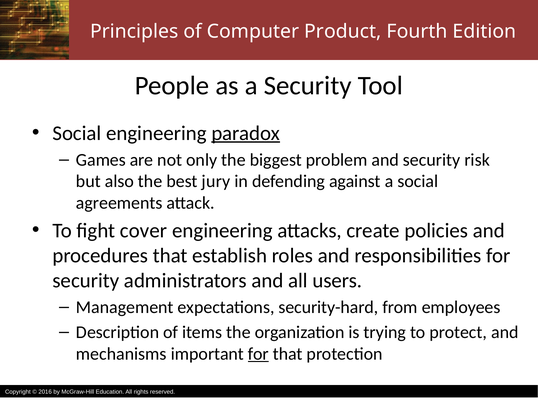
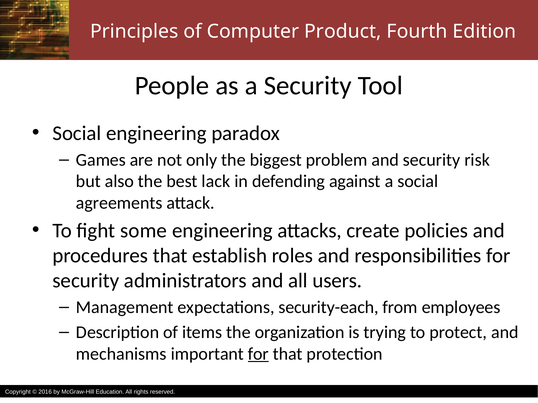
paradox underline: present -> none
jury: jury -> lack
cover: cover -> some
security-hard: security-hard -> security-each
